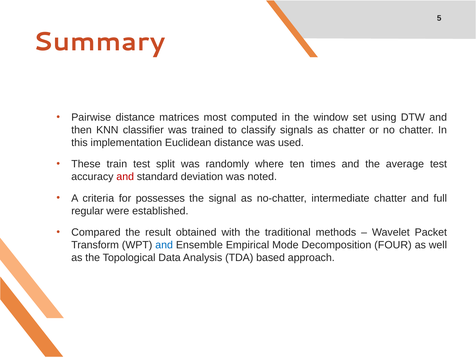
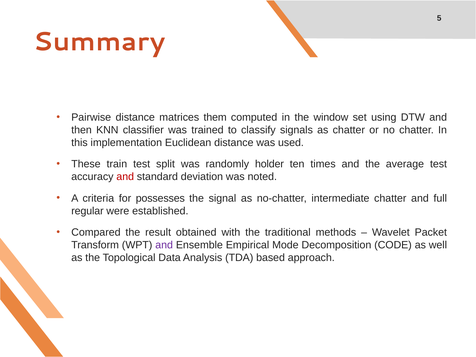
most: most -> them
where: where -> holder
and at (164, 245) colour: blue -> purple
FOUR: FOUR -> CODE
